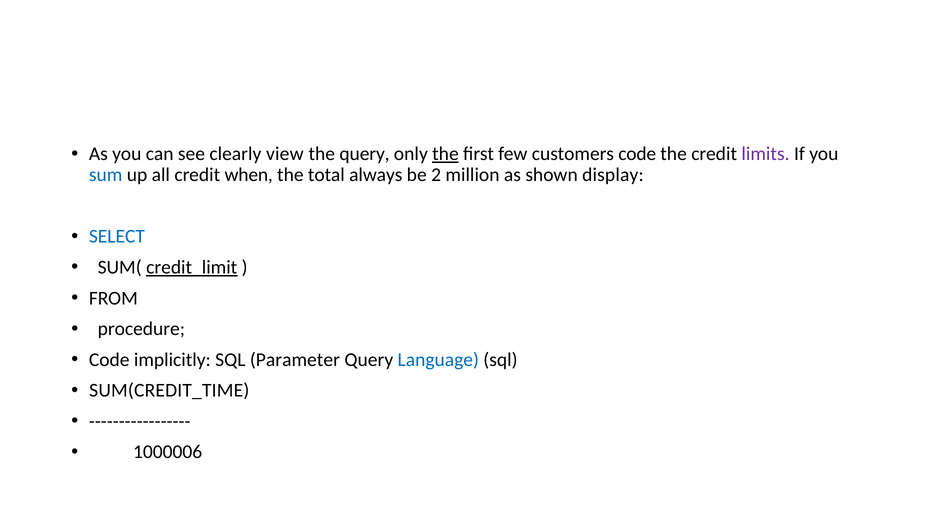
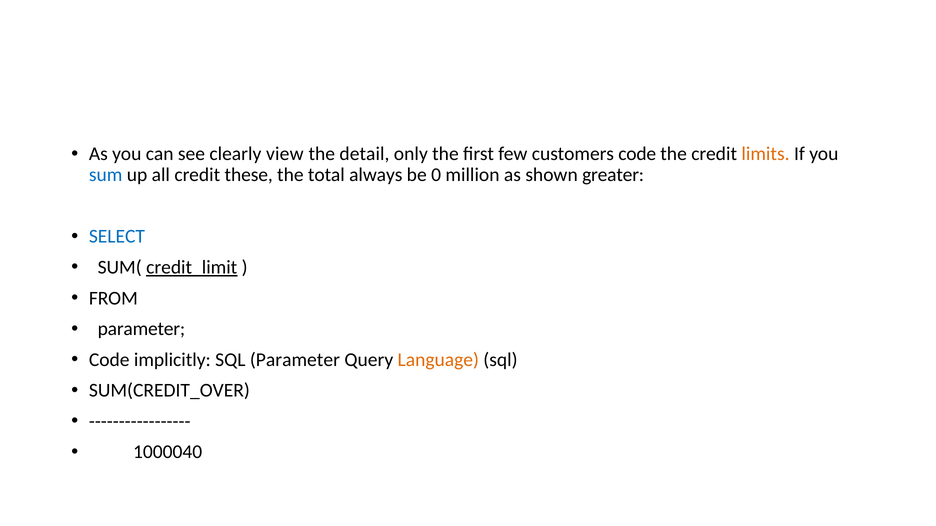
the query: query -> detail
the at (445, 154) underline: present -> none
limits colour: purple -> orange
when: when -> these
2: 2 -> 0
display: display -> greater
procedure at (141, 329): procedure -> parameter
Language colour: blue -> orange
SUM(CREDIT_TIME: SUM(CREDIT_TIME -> SUM(CREDIT_OVER
1000006: 1000006 -> 1000040
